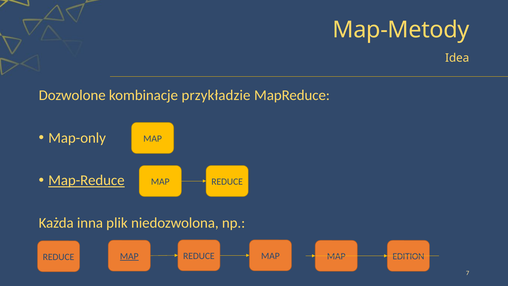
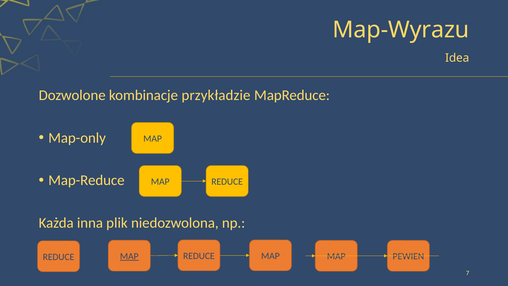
Map-Metody: Map-Metody -> Map-Wyrazu
Map-Reduce underline: present -> none
EDITION: EDITION -> PEWIEN
